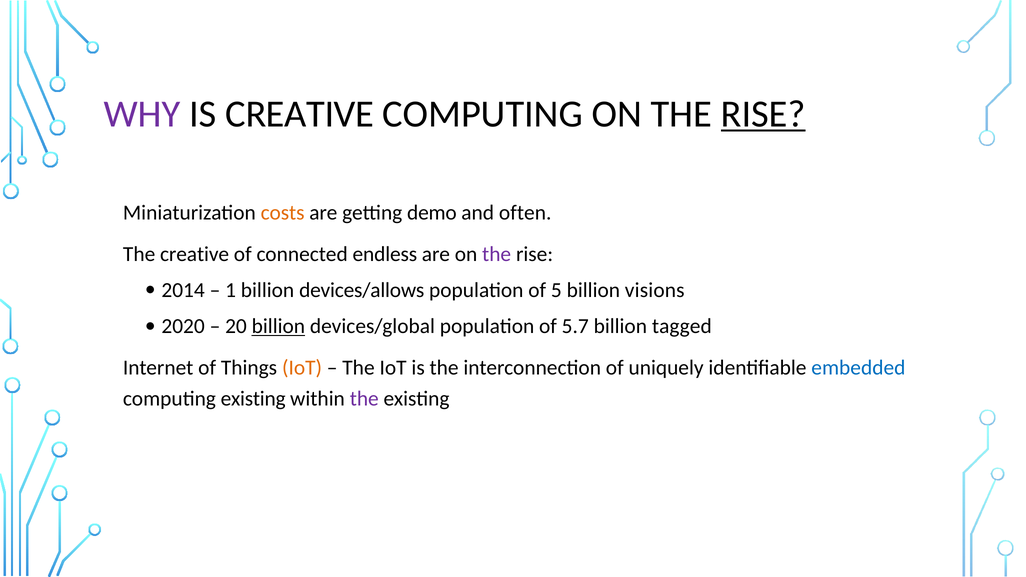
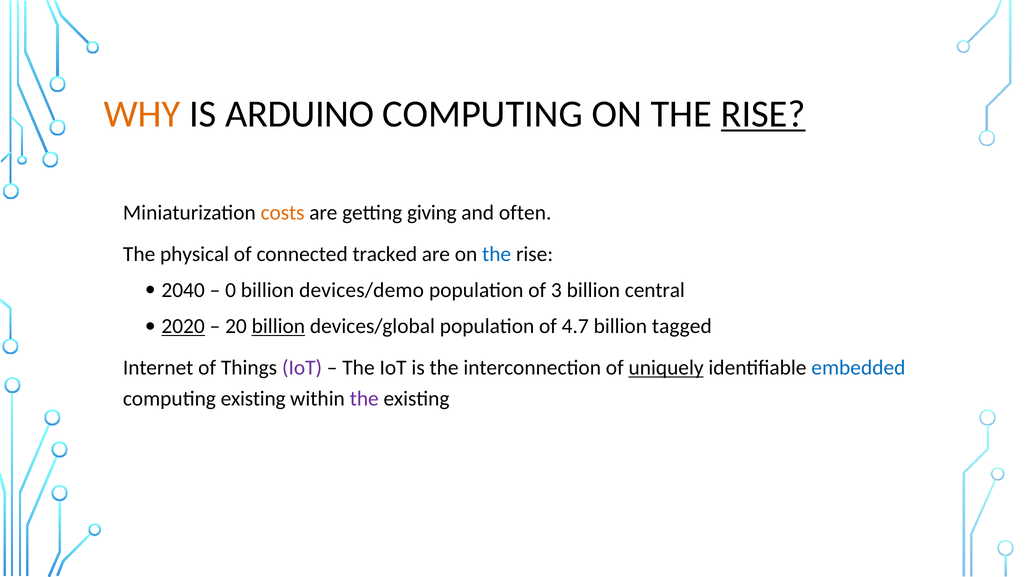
WHY colour: purple -> orange
IS CREATIVE: CREATIVE -> ARDUINO
demo: demo -> giving
The creative: creative -> physical
endless: endless -> tracked
the at (497, 254) colour: purple -> blue
2014: 2014 -> 2040
1: 1 -> 0
devices/allows: devices/allows -> devices/demo
5: 5 -> 3
visions: visions -> central
2020 underline: none -> present
5.7: 5.7 -> 4.7
IoT at (302, 368) colour: orange -> purple
uniquely underline: none -> present
